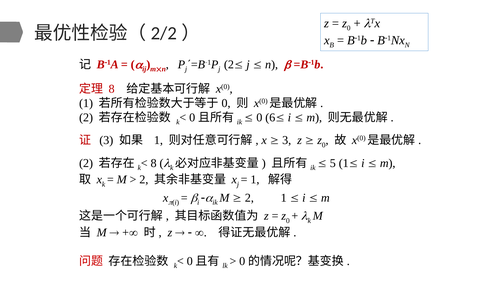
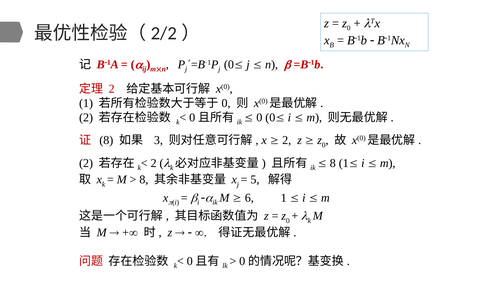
j 2: 2 -> 0
8 at (112, 89): 8 -> 2
0 6: 6 -> 0
1 at (158, 140): 1 -> 3
3 at (287, 140): 3 -> 2
3 at (106, 140): 3 -> 8
8 at (154, 163): 8 -> 2
5 at (333, 163): 5 -> 8
2 at (144, 179): 2 -> 8
1 at (255, 179): 1 -> 5
2 at (249, 198): 2 -> 6
